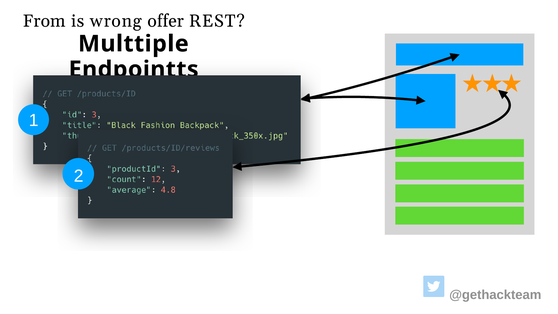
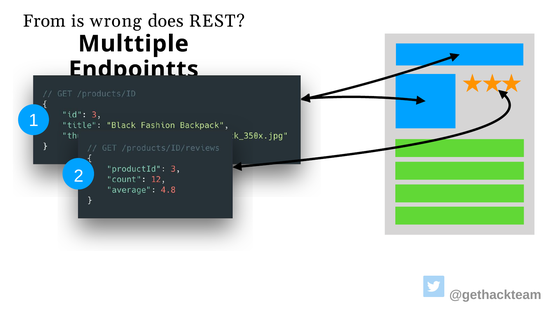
offer: offer -> does
